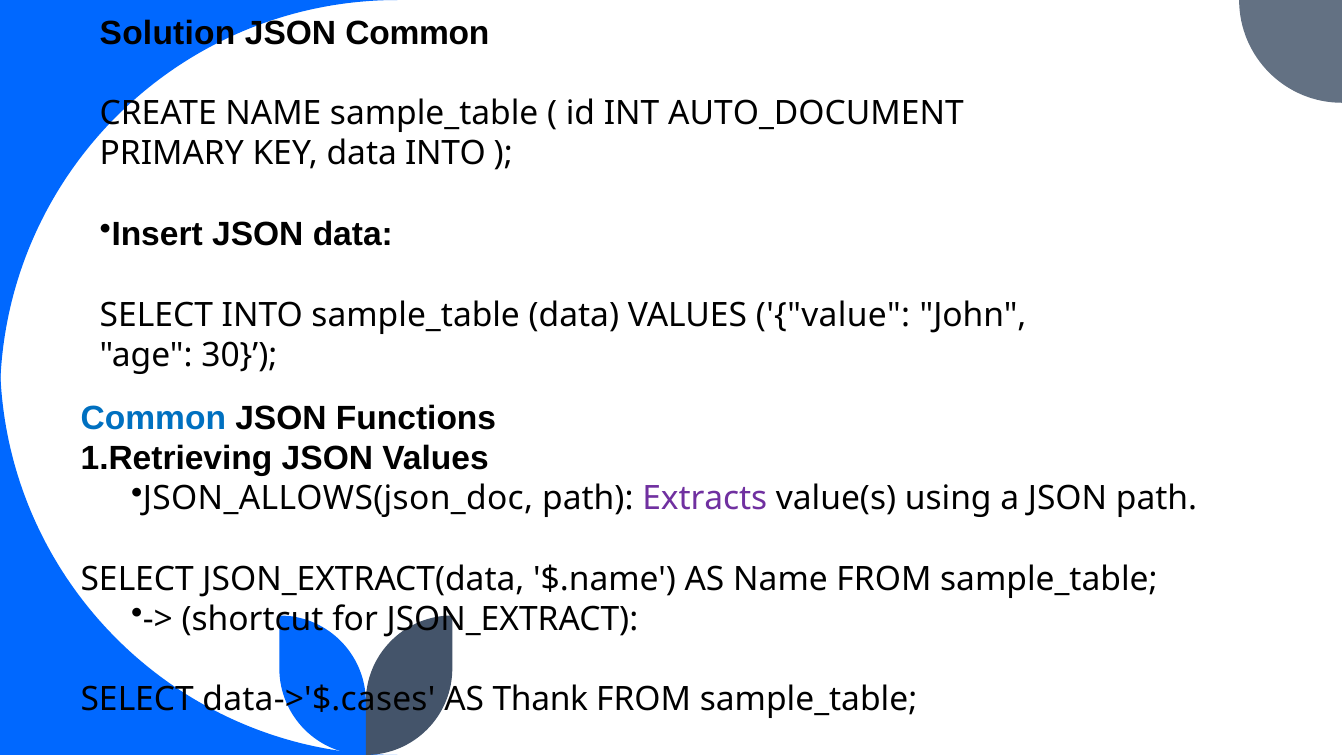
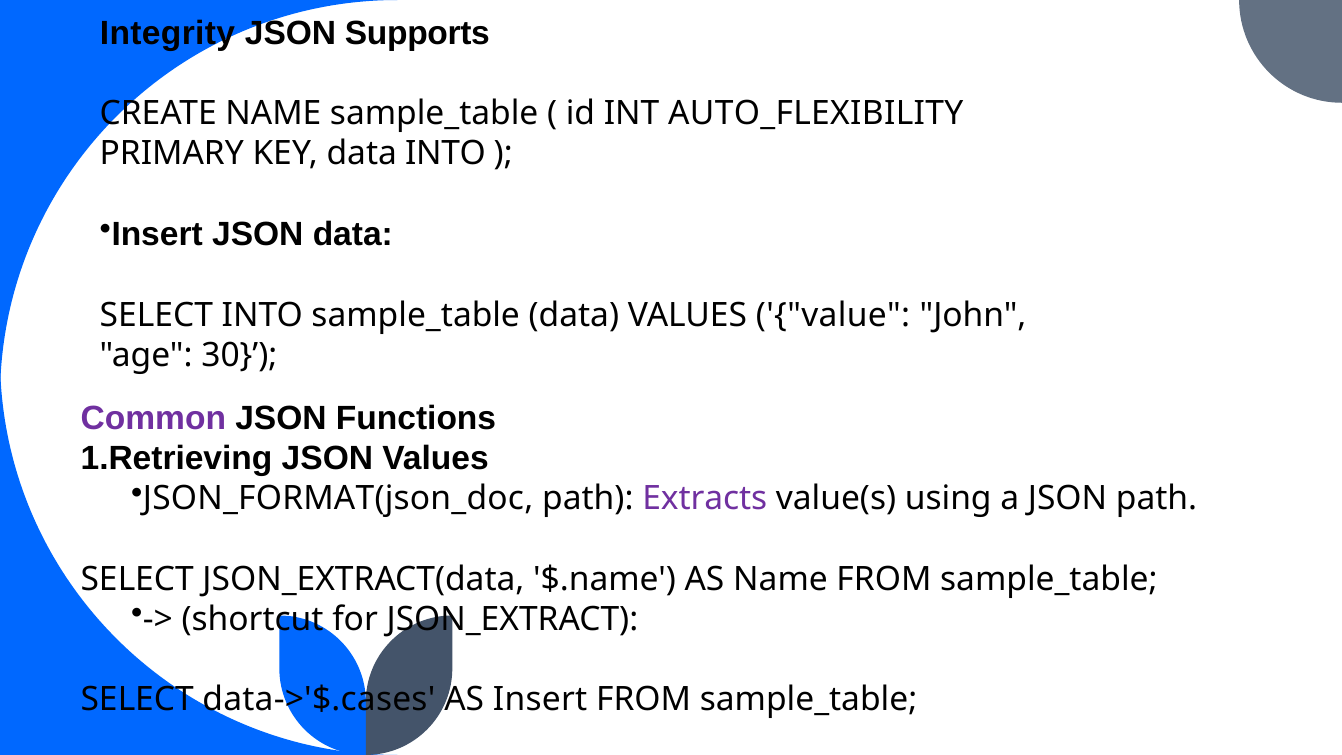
Solution: Solution -> Integrity
JSON Common: Common -> Supports
AUTO_DOCUMENT: AUTO_DOCUMENT -> AUTO_FLEXIBILITY
Common at (153, 418) colour: blue -> purple
JSON_ALLOWS(json_doc: JSON_ALLOWS(json_doc -> JSON_FORMAT(json_doc
AS Thank: Thank -> Insert
